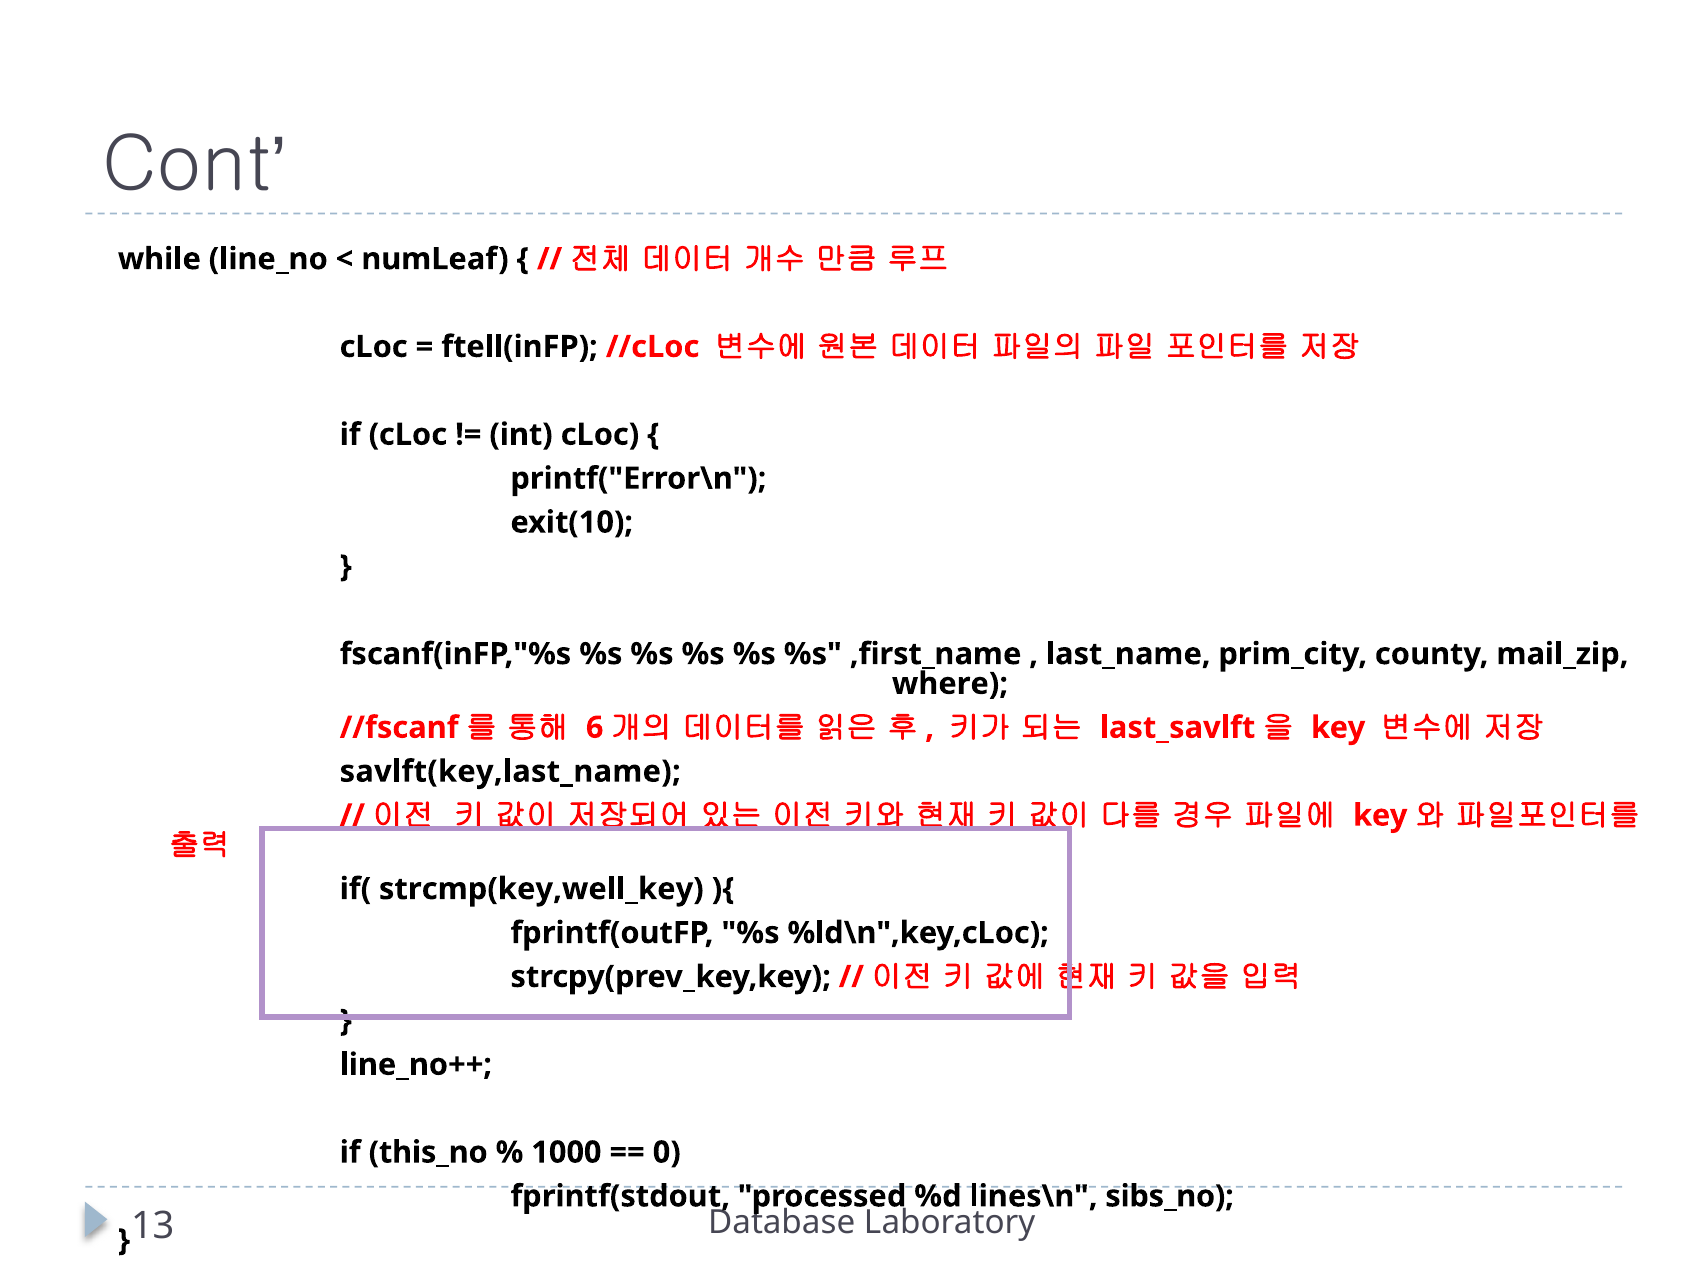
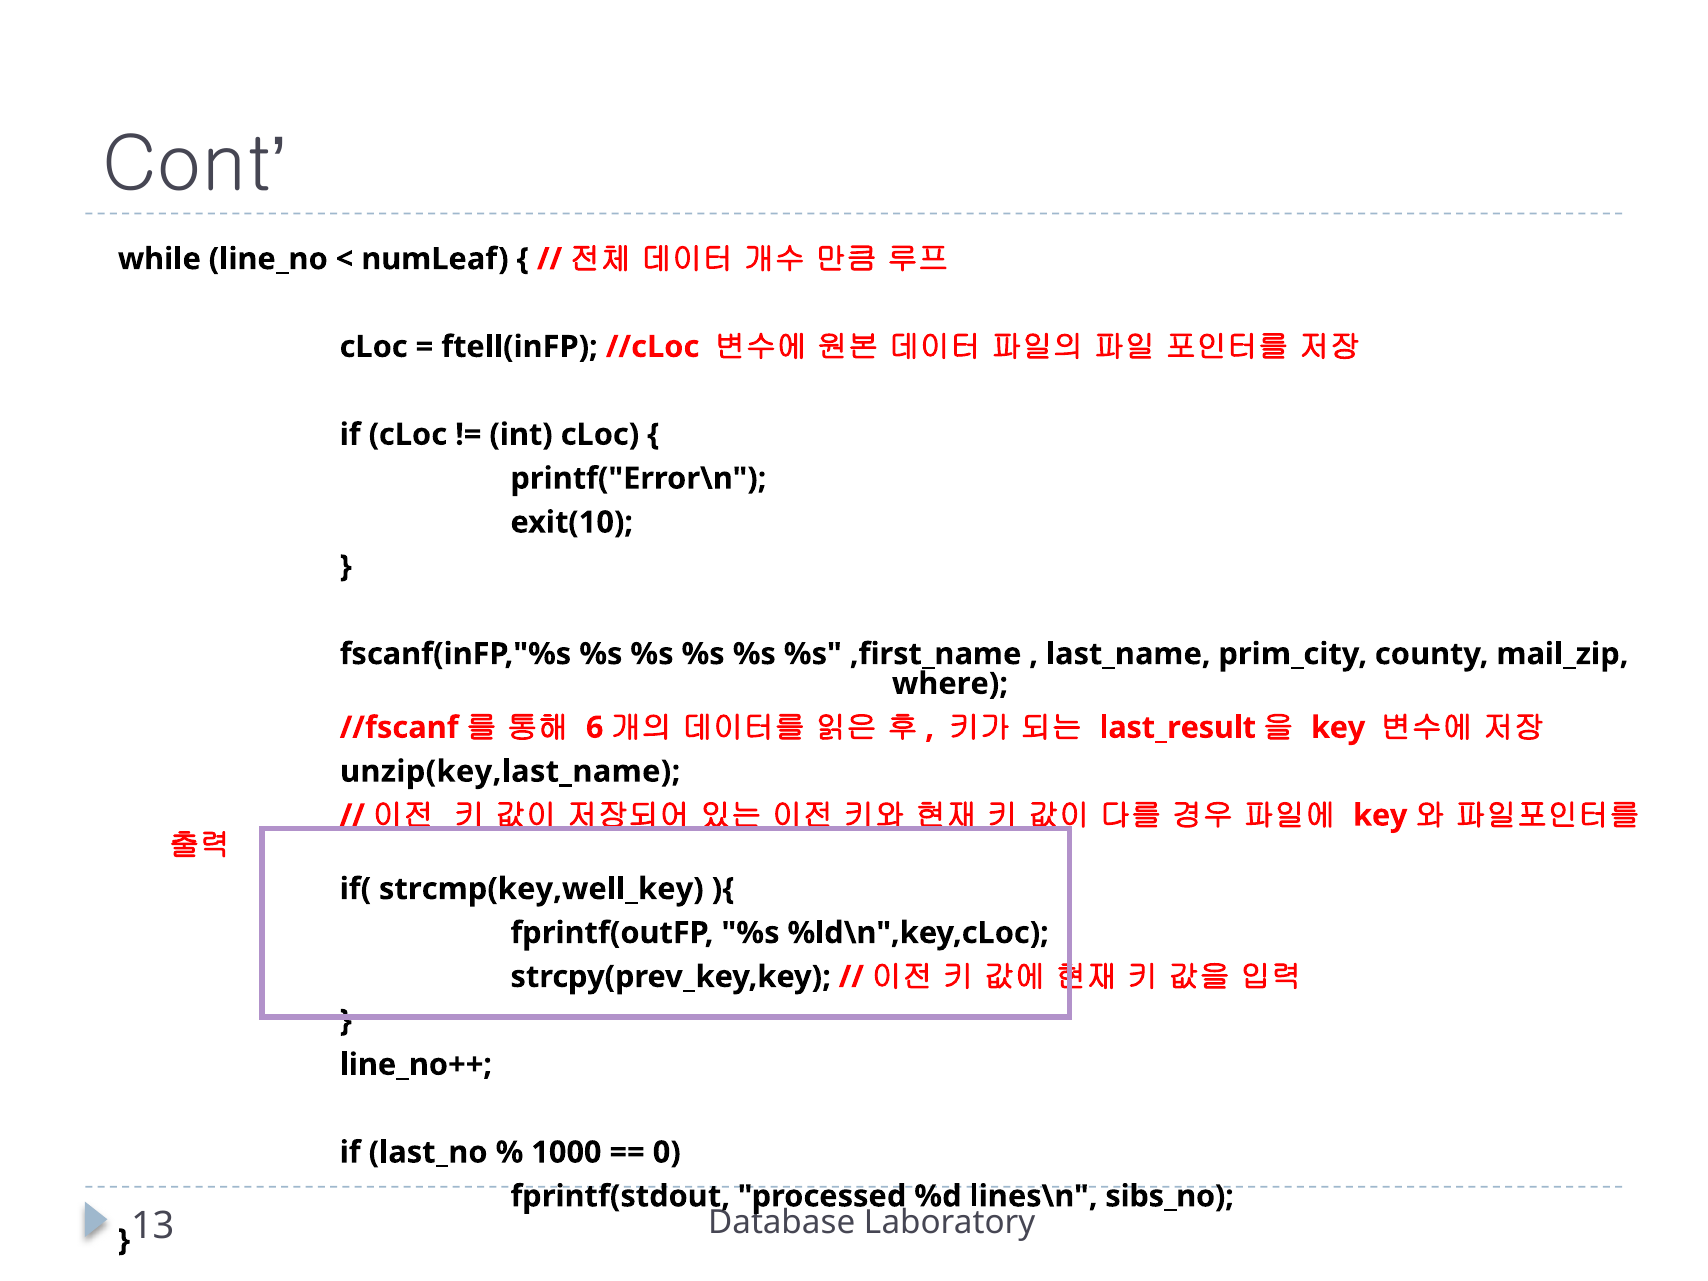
last_savlft: last_savlft -> last_result
savlft(key,last_name: savlft(key,last_name -> unzip(key,last_name
this_no: this_no -> last_no
